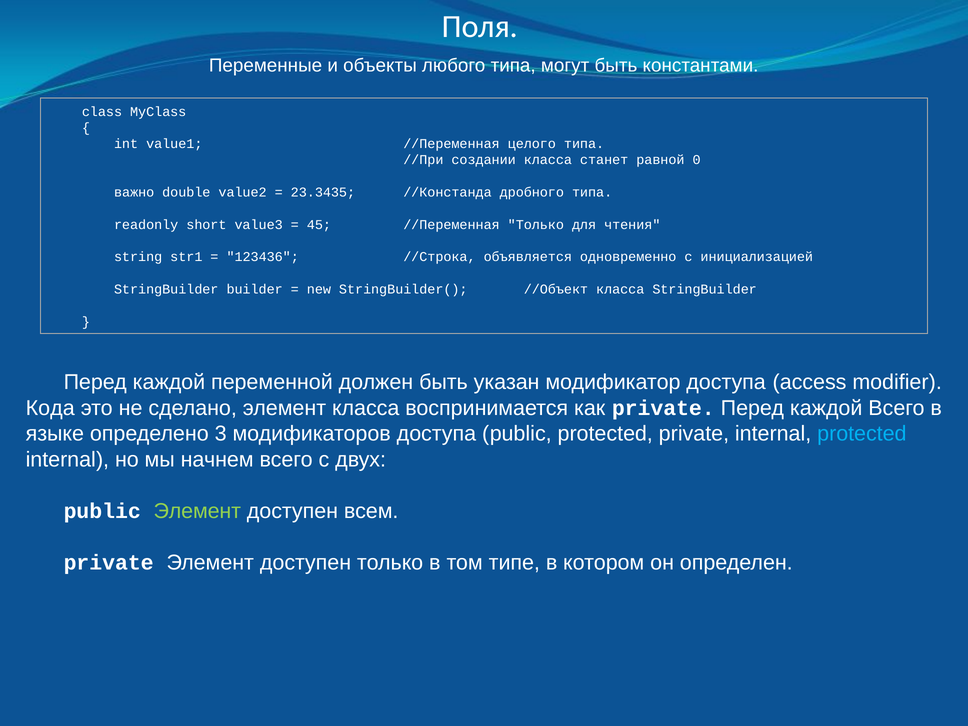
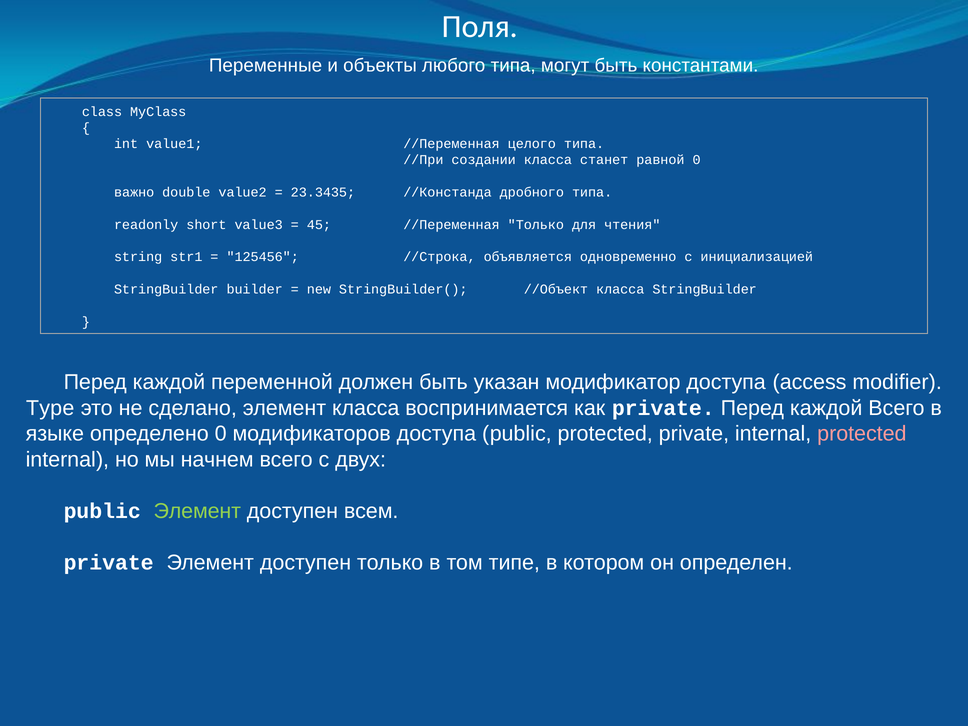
123436: 123436 -> 125456
Кода: Кода -> Type
определено 3: 3 -> 0
protected at (862, 434) colour: light blue -> pink
